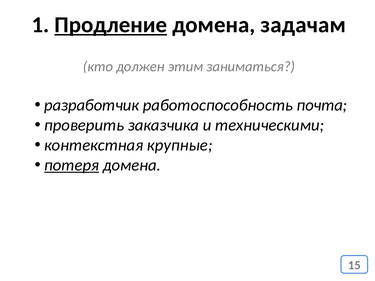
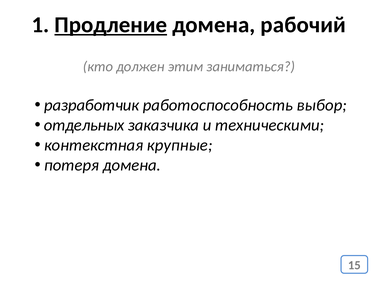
задачам: задачам -> рабочий
почта: почта -> выбор
проверить: проверить -> отдельных
потеря underline: present -> none
